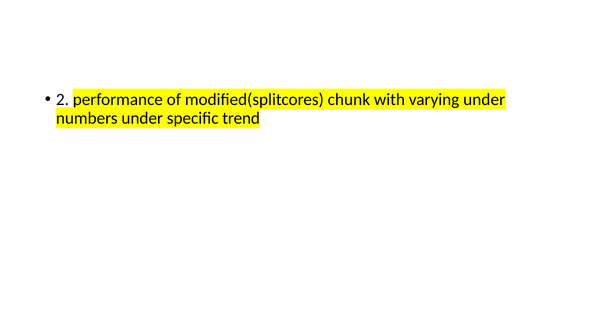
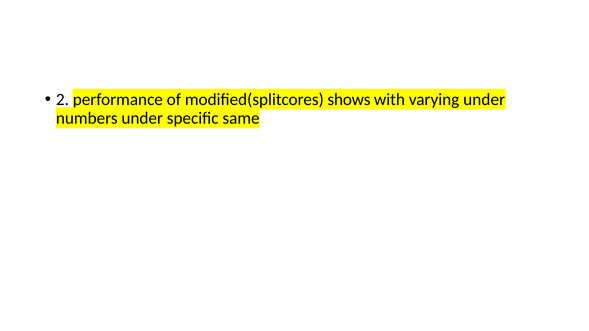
chunk: chunk -> shows
trend: trend -> same
